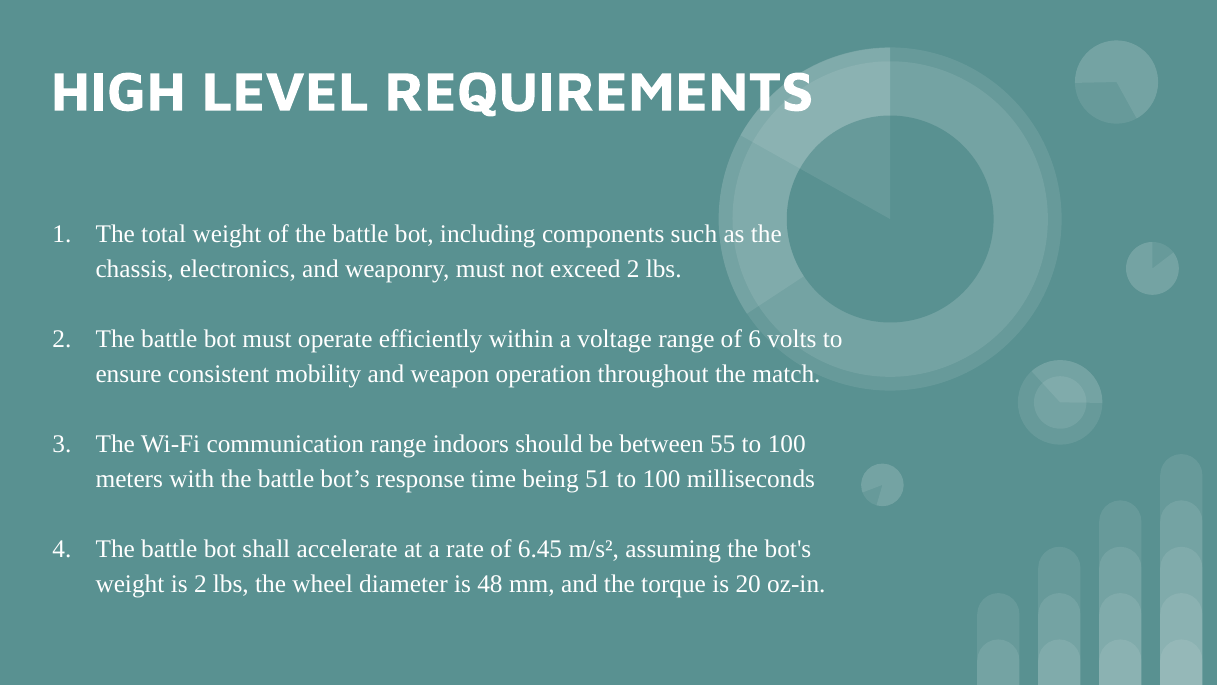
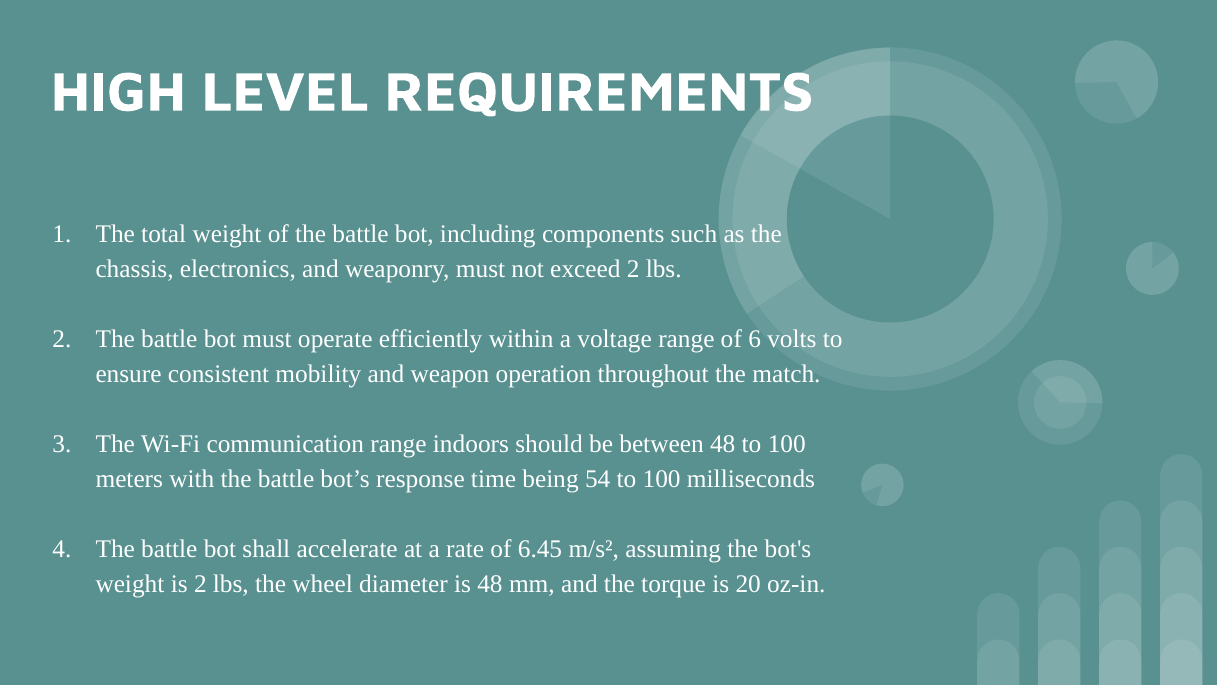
between 55: 55 -> 48
51: 51 -> 54
